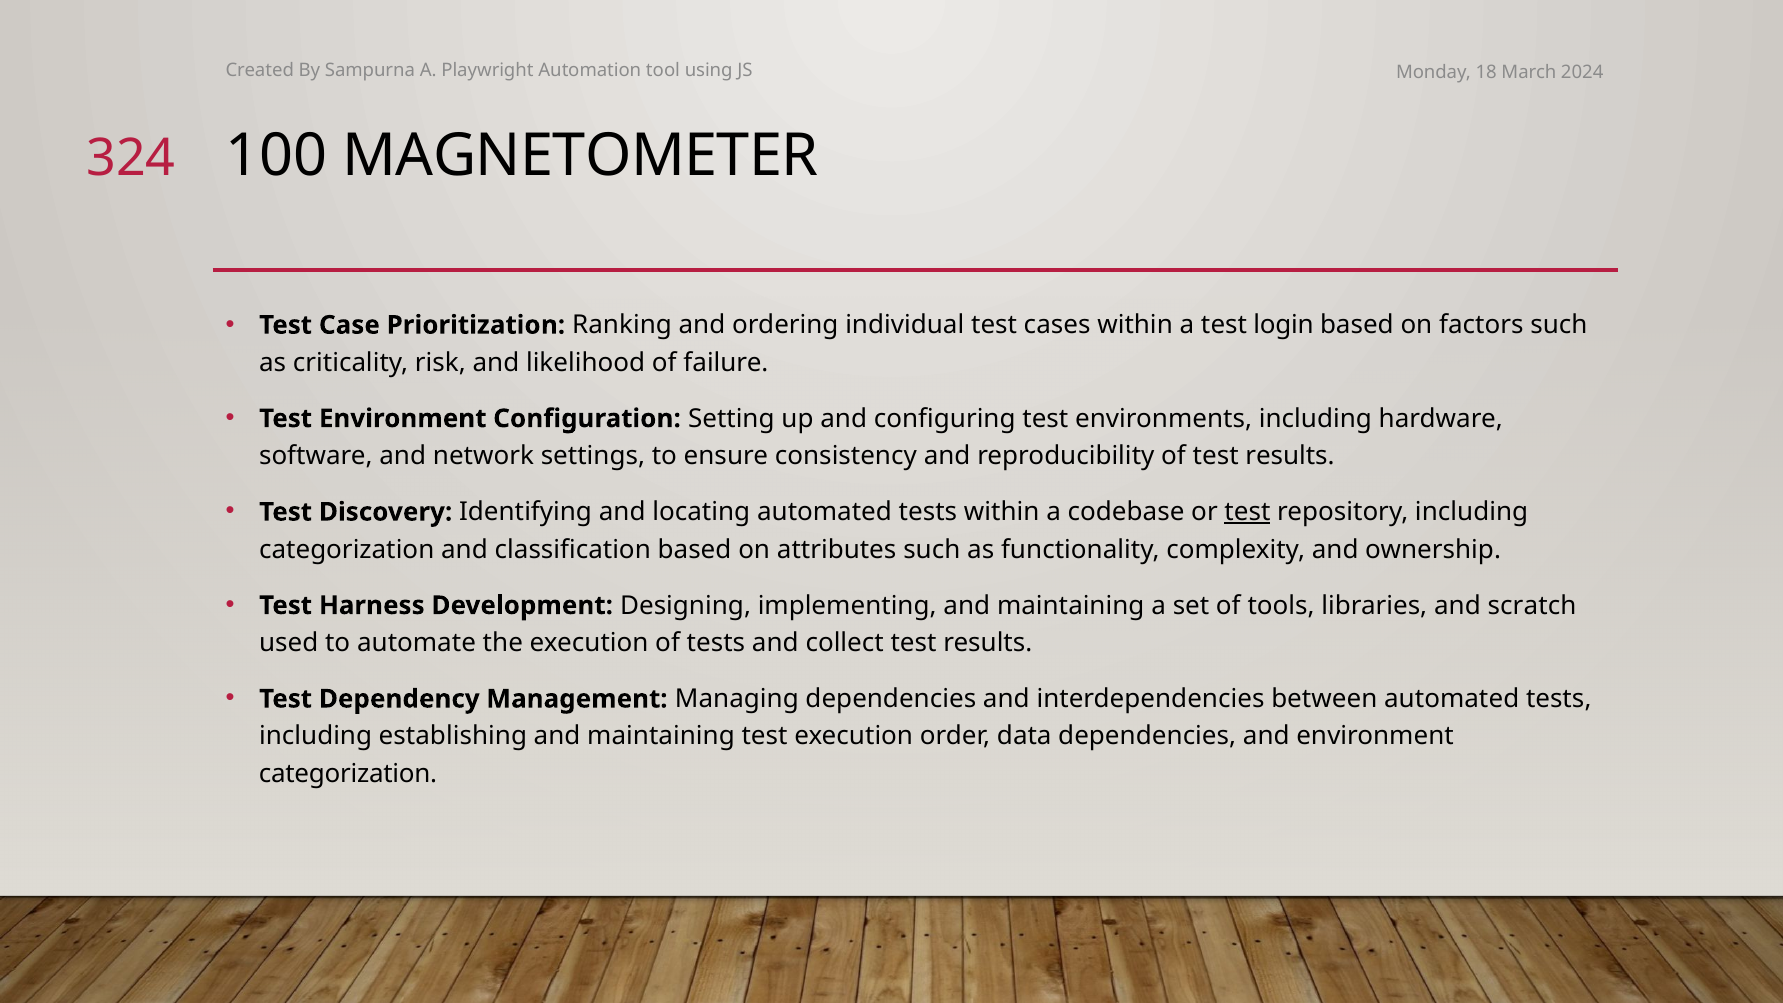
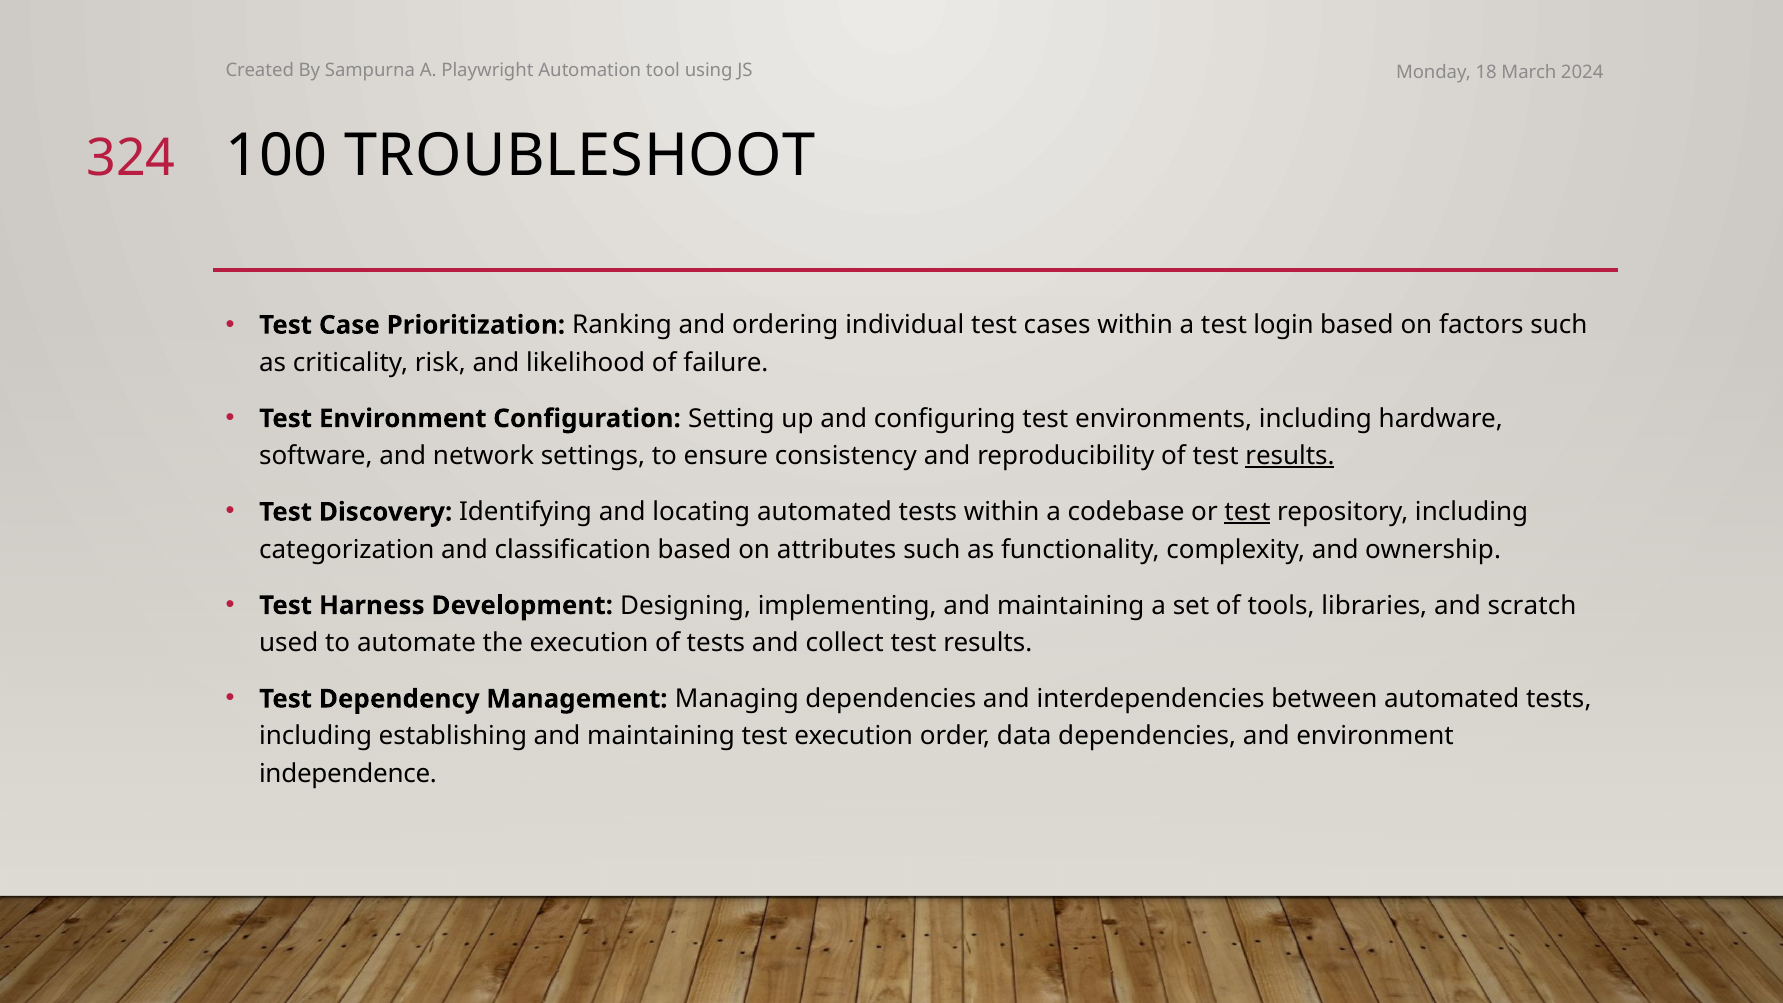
MAGNETOMETER: MAGNETOMETER -> TROUBLESHOOT
results at (1290, 456) underline: none -> present
categorization at (348, 774): categorization -> independence
